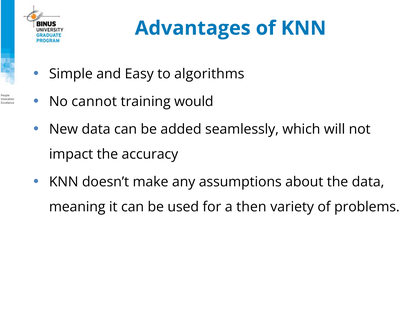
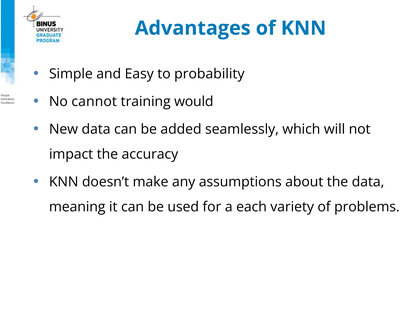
algorithms: algorithms -> probability
then: then -> each
